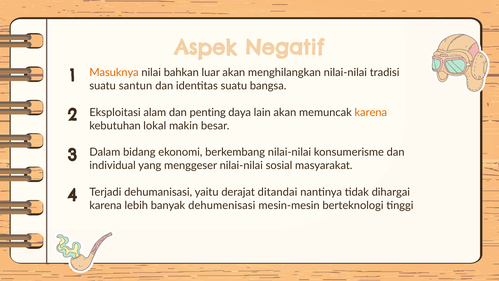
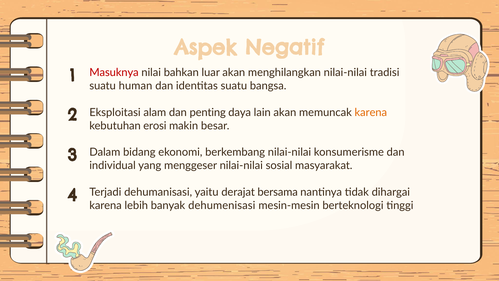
Masuknya colour: orange -> red
santun: santun -> human
lokal: lokal -> erosi
ditandai: ditandai -> bersama
